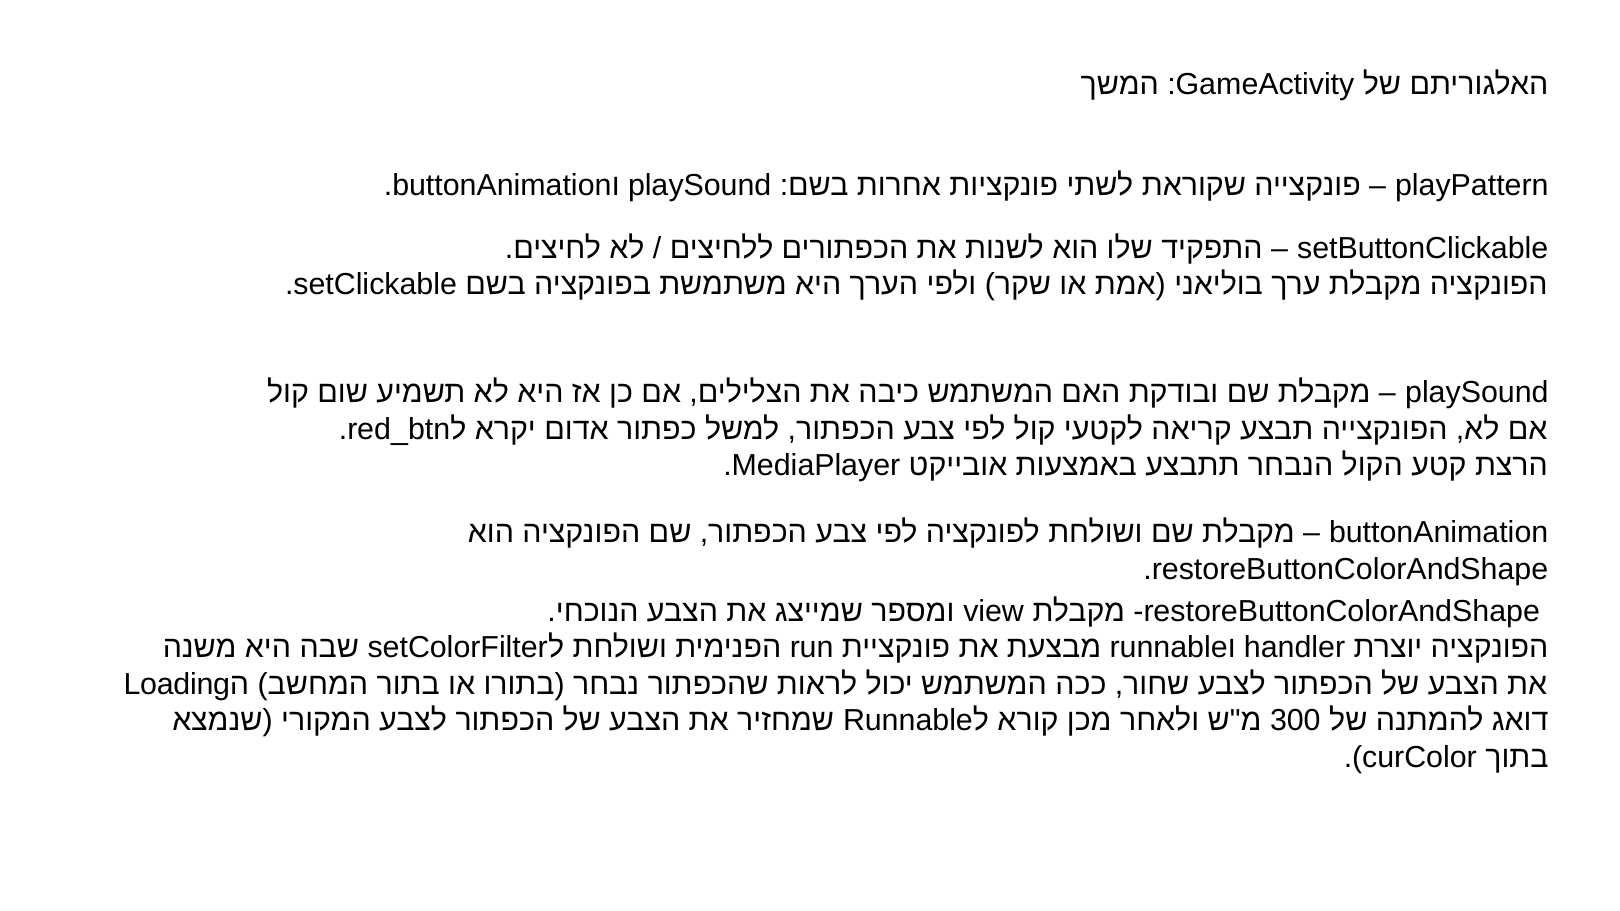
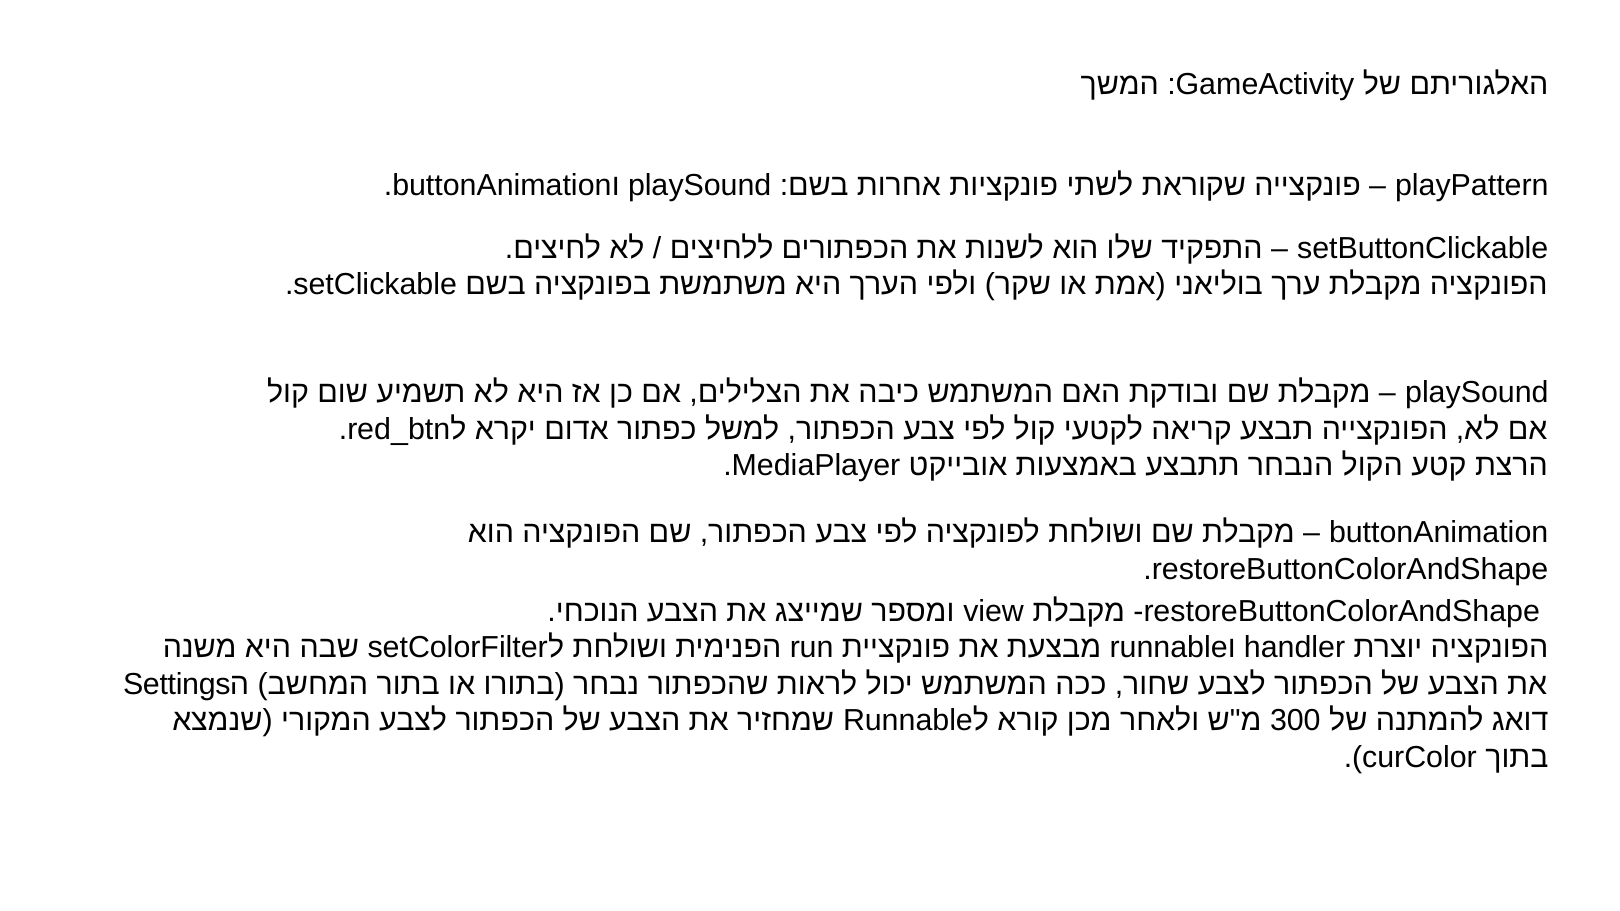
Loading: Loading -> Settings
